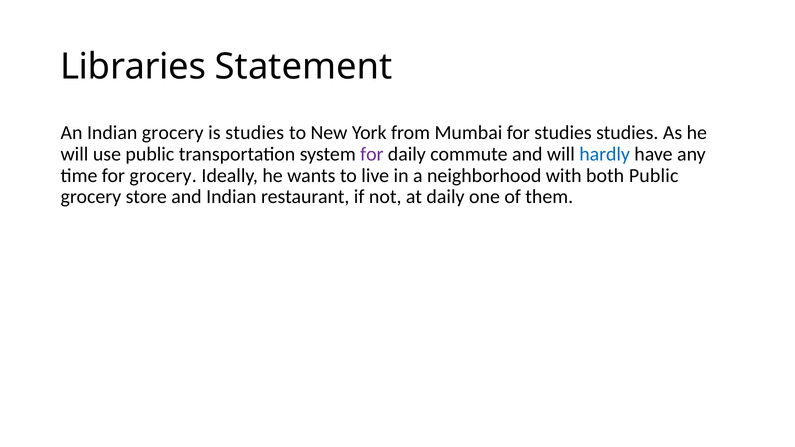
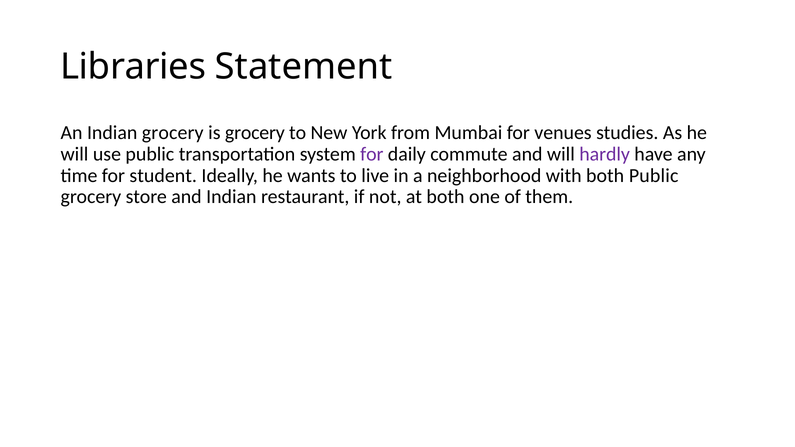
is studies: studies -> grocery
for studies: studies -> venues
hardly colour: blue -> purple
for grocery: grocery -> student
at daily: daily -> both
